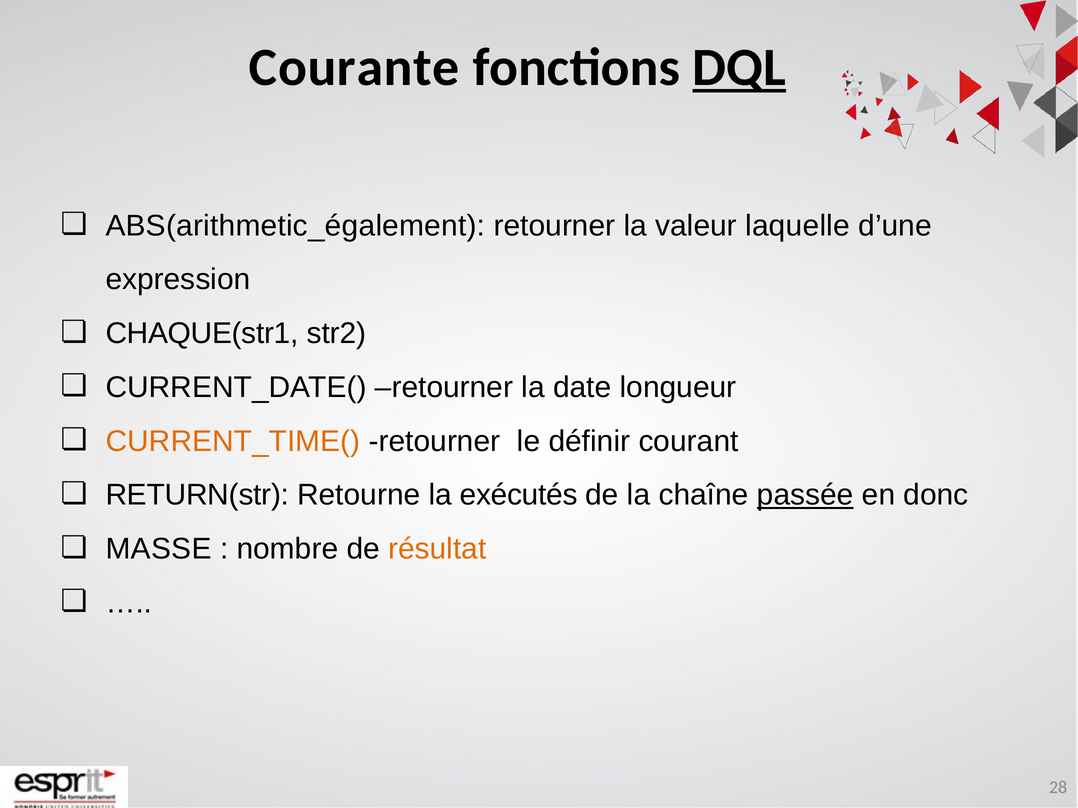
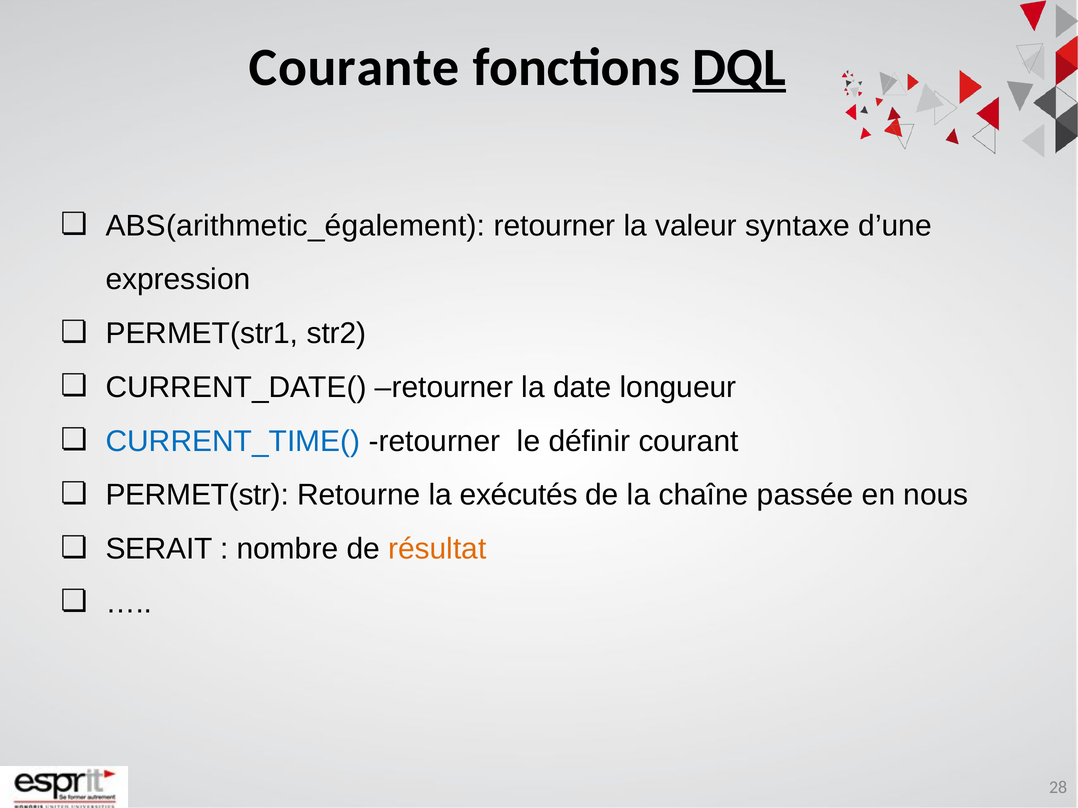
laquelle: laquelle -> syntaxe
CHAQUE(str1: CHAQUE(str1 -> PERMET(str1
CURRENT_TIME( colour: orange -> blue
RETURN(str: RETURN(str -> PERMET(str
passée underline: present -> none
donc: donc -> nous
MASSE: MASSE -> SERAIT
